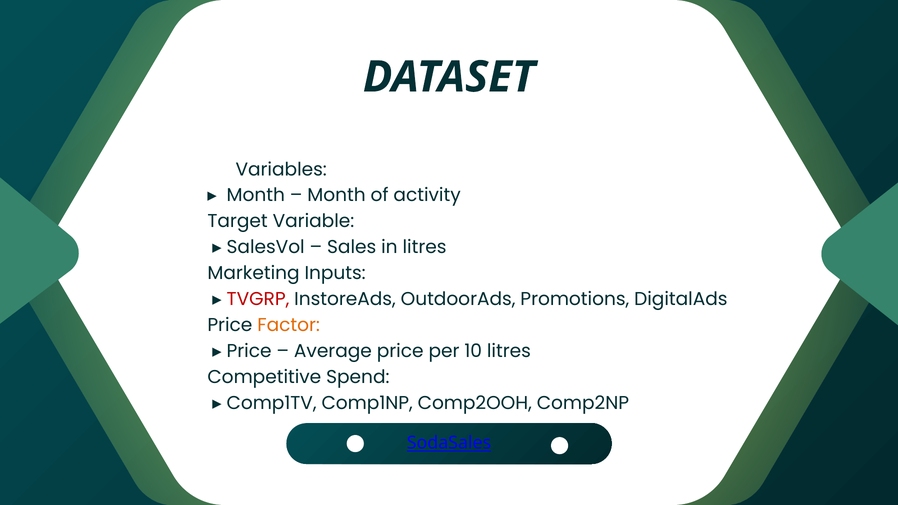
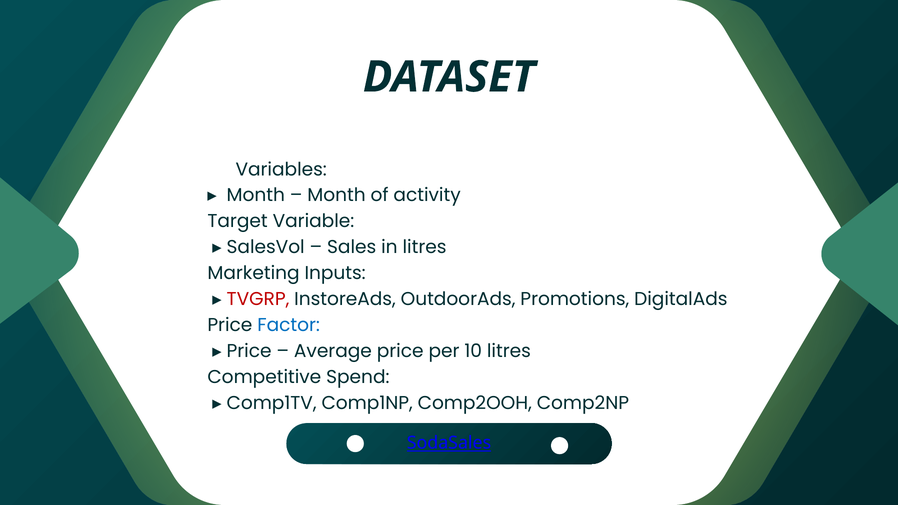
Factor colour: orange -> blue
